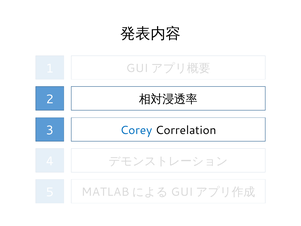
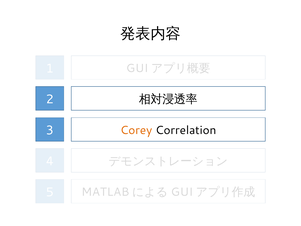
Corey colour: blue -> orange
